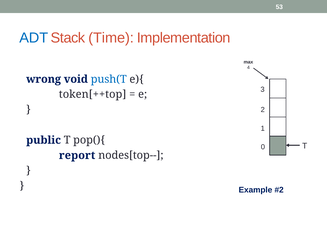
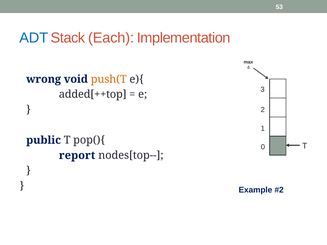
Time: Time -> Each
push(T colour: blue -> orange
token[++top: token[++top -> added[++top
